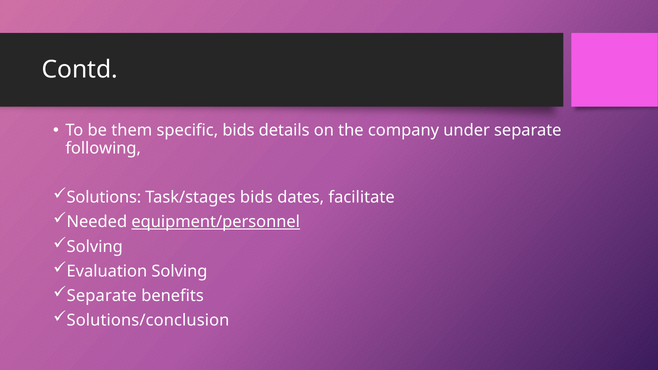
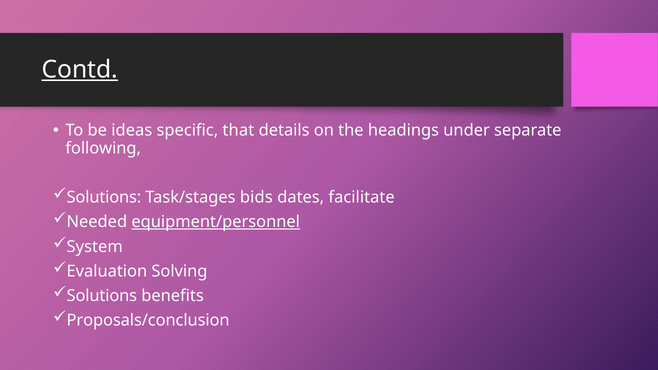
Contd underline: none -> present
them: them -> ideas
specific bids: bids -> that
company: company -> headings
Solving at (95, 247): Solving -> System
Separate at (102, 296): Separate -> Solutions
Solutions/conclusion: Solutions/conclusion -> Proposals/conclusion
